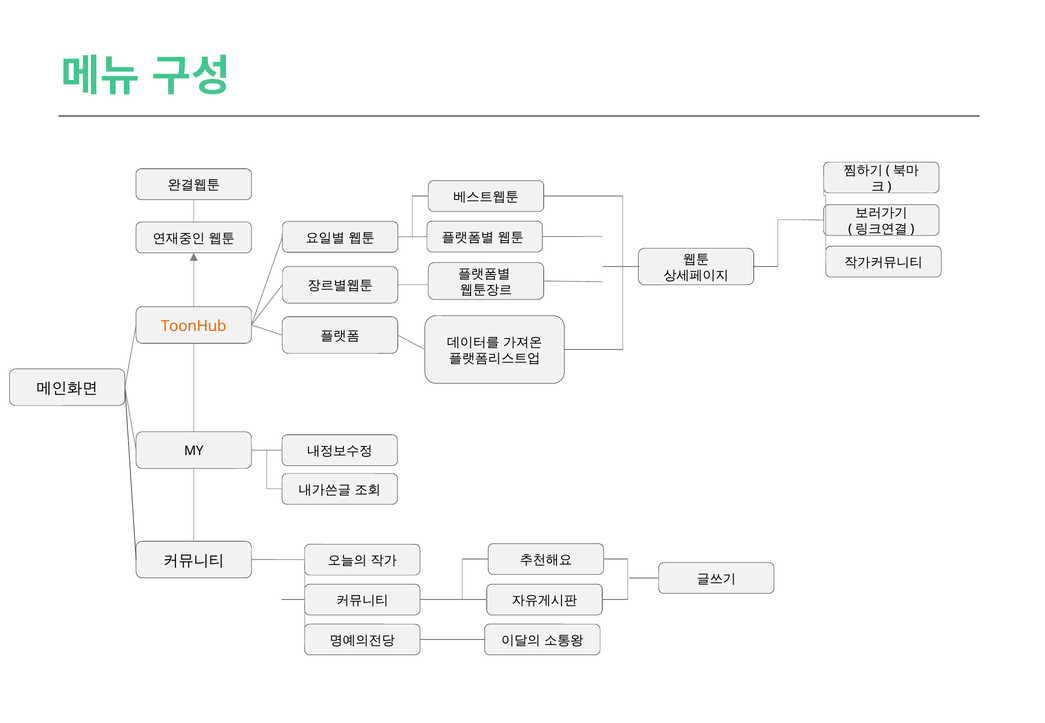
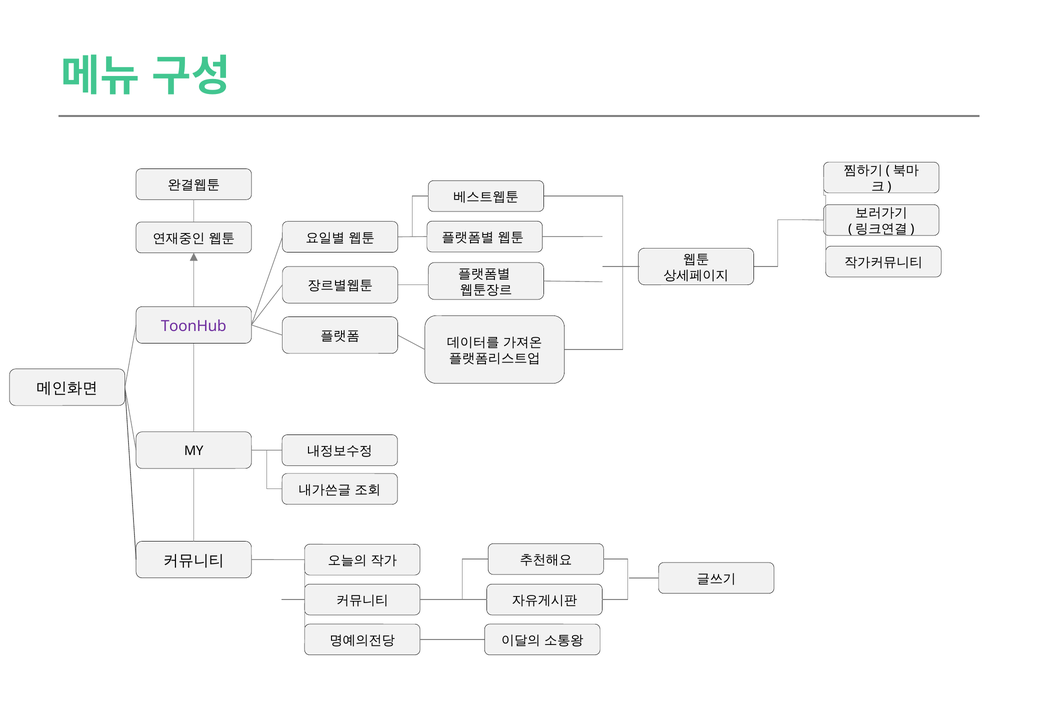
ToonHub colour: orange -> purple
